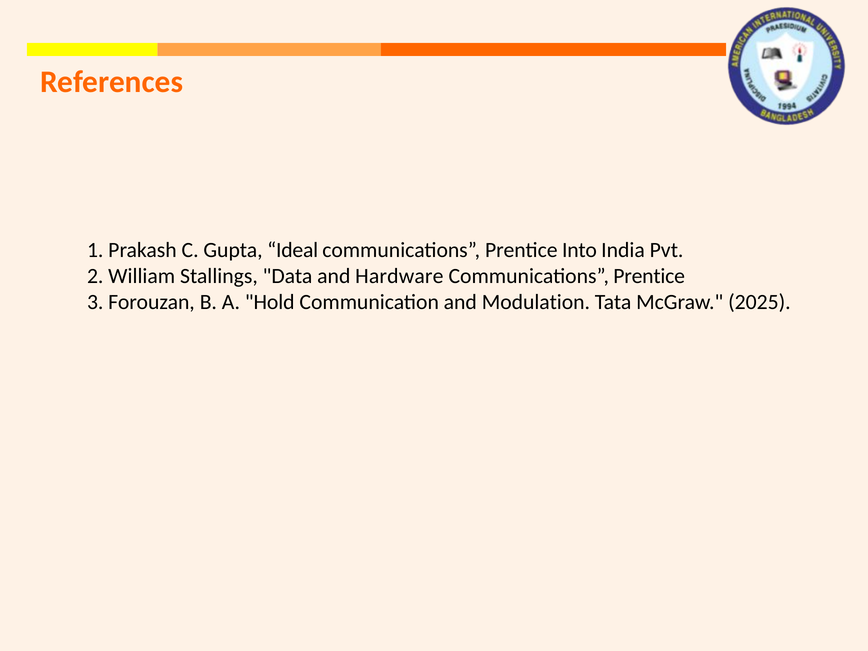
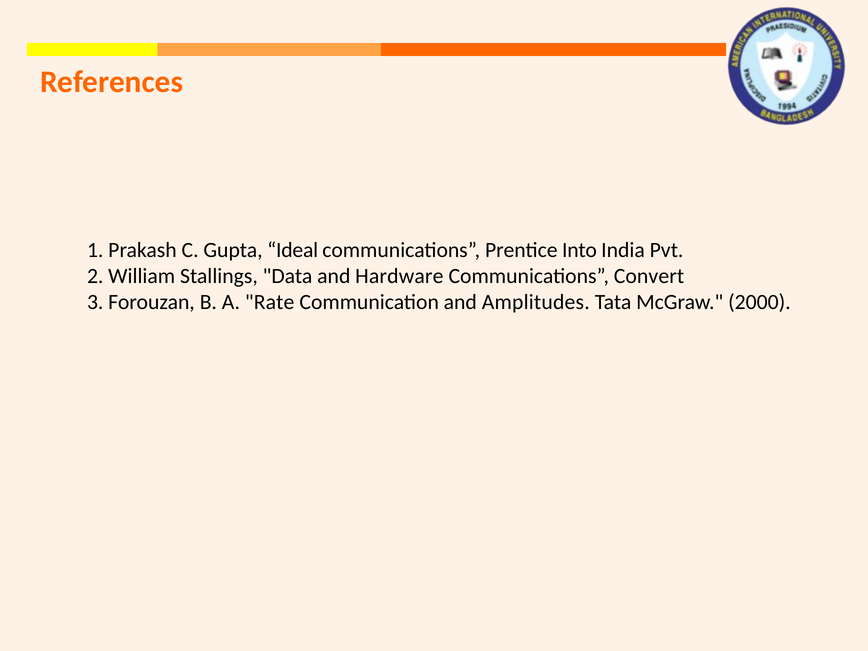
Prentice at (649, 276): Prentice -> Convert
Hold: Hold -> Rate
Modulation: Modulation -> Amplitudes
2025: 2025 -> 2000
